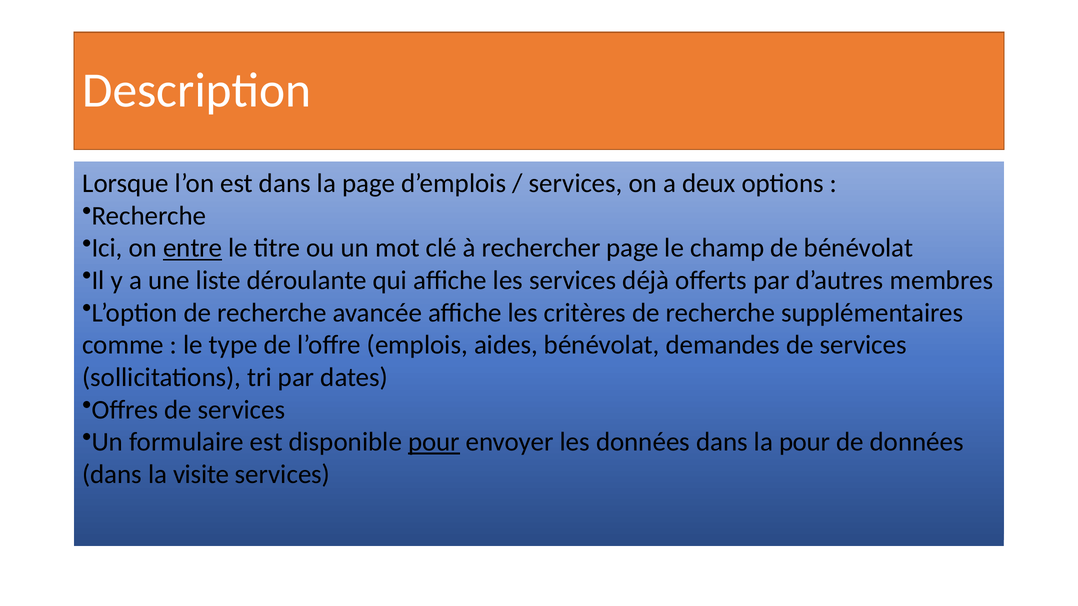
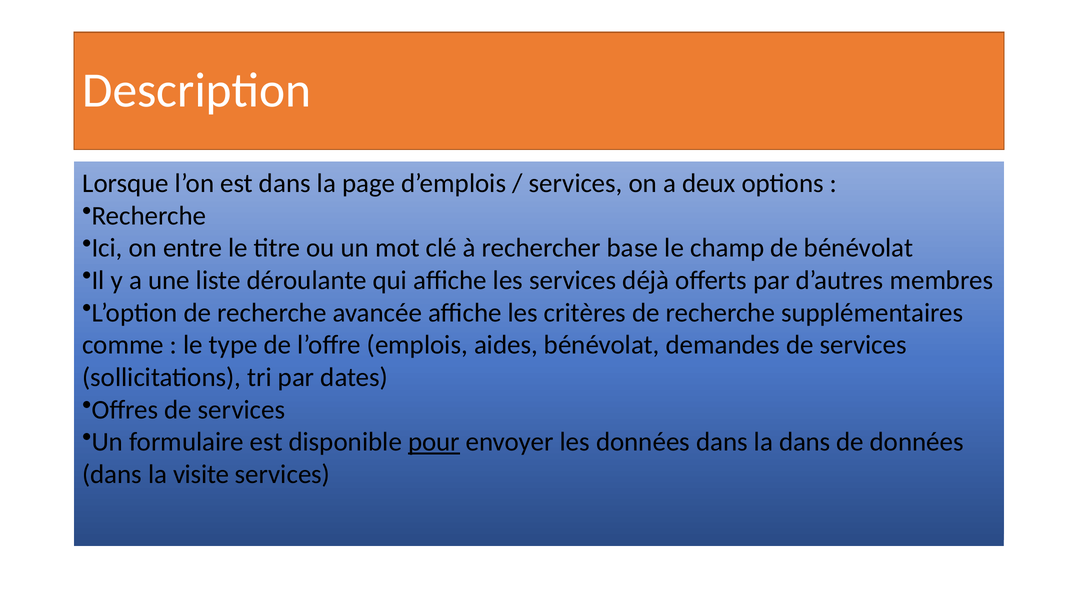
entre underline: present -> none
rechercher page: page -> base
la pour: pour -> dans
